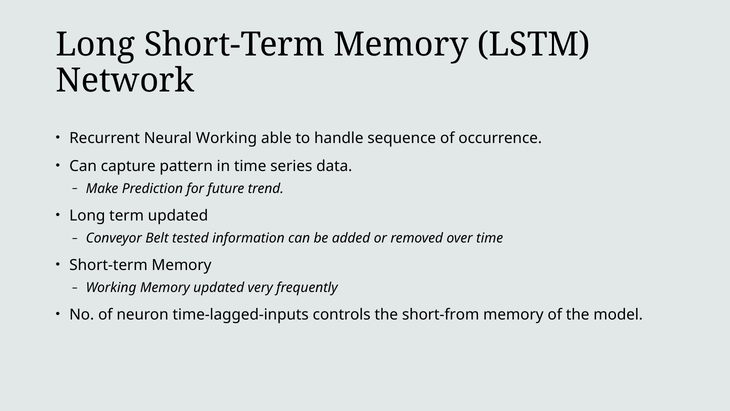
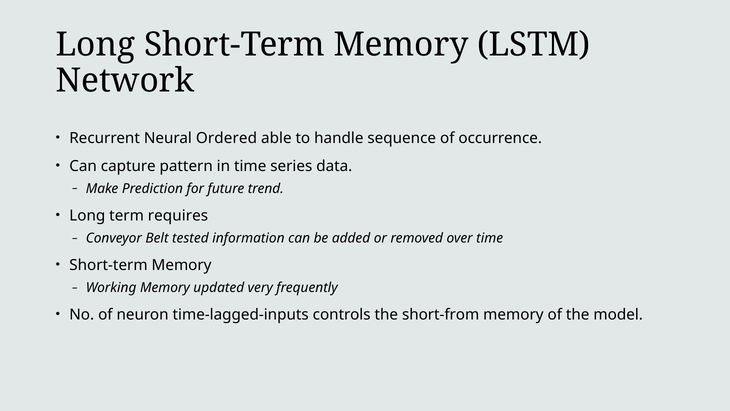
Neural Working: Working -> Ordered
term updated: updated -> requires
